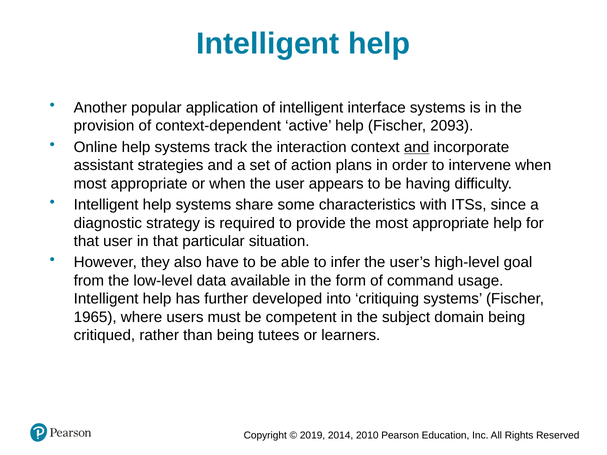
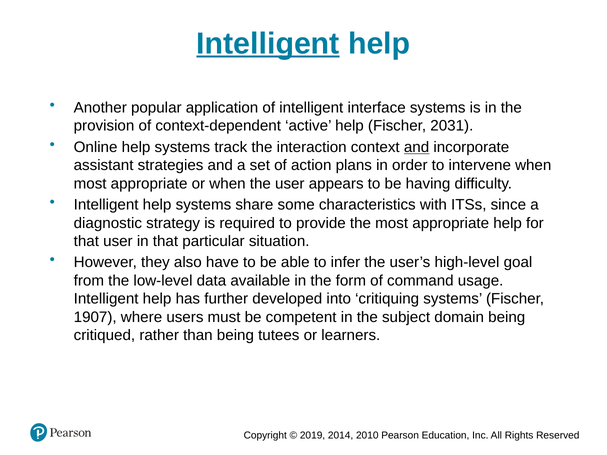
Intelligent at (268, 44) underline: none -> present
2093: 2093 -> 2031
1965: 1965 -> 1907
